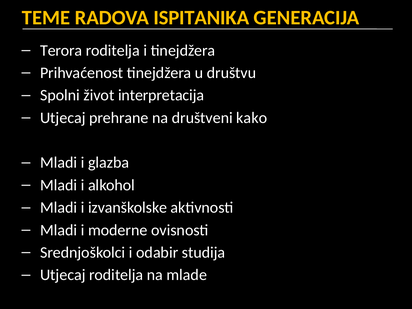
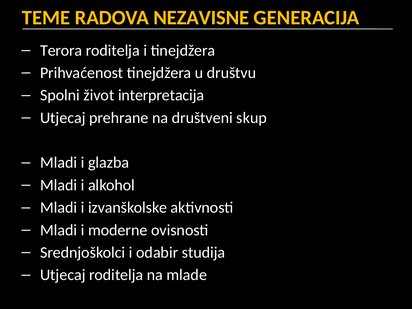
ISPITANIKA: ISPITANIKA -> NEZAVISNE
kako: kako -> skup
